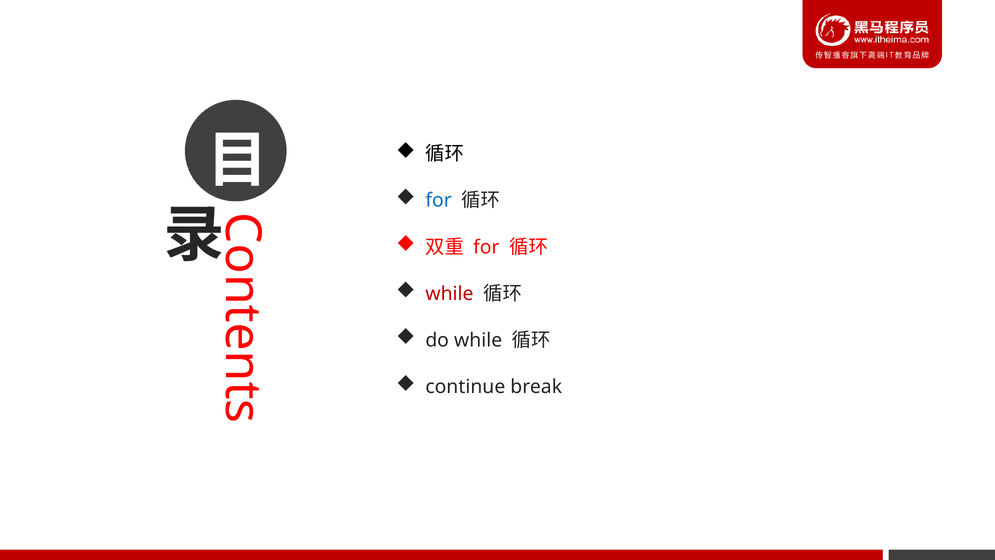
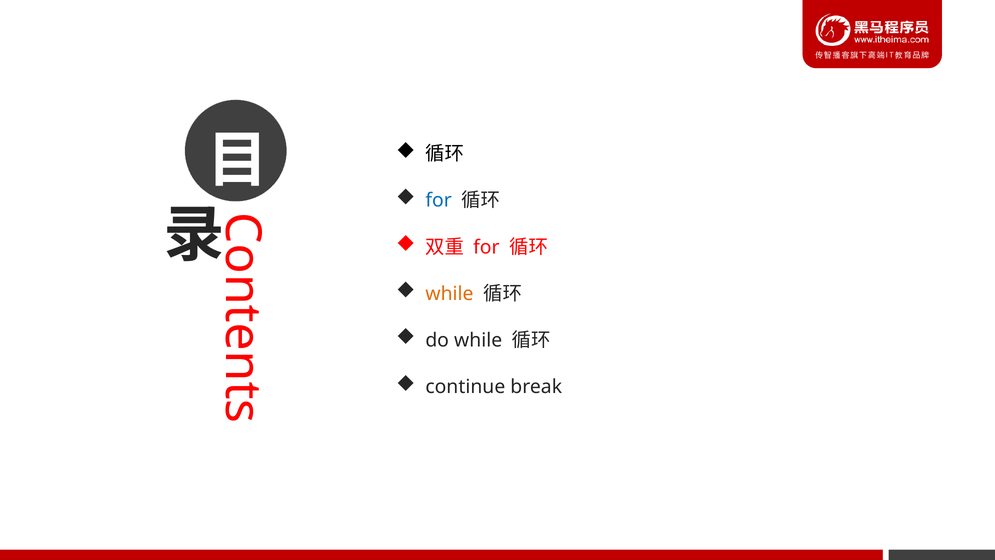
while at (449, 294) colour: red -> orange
